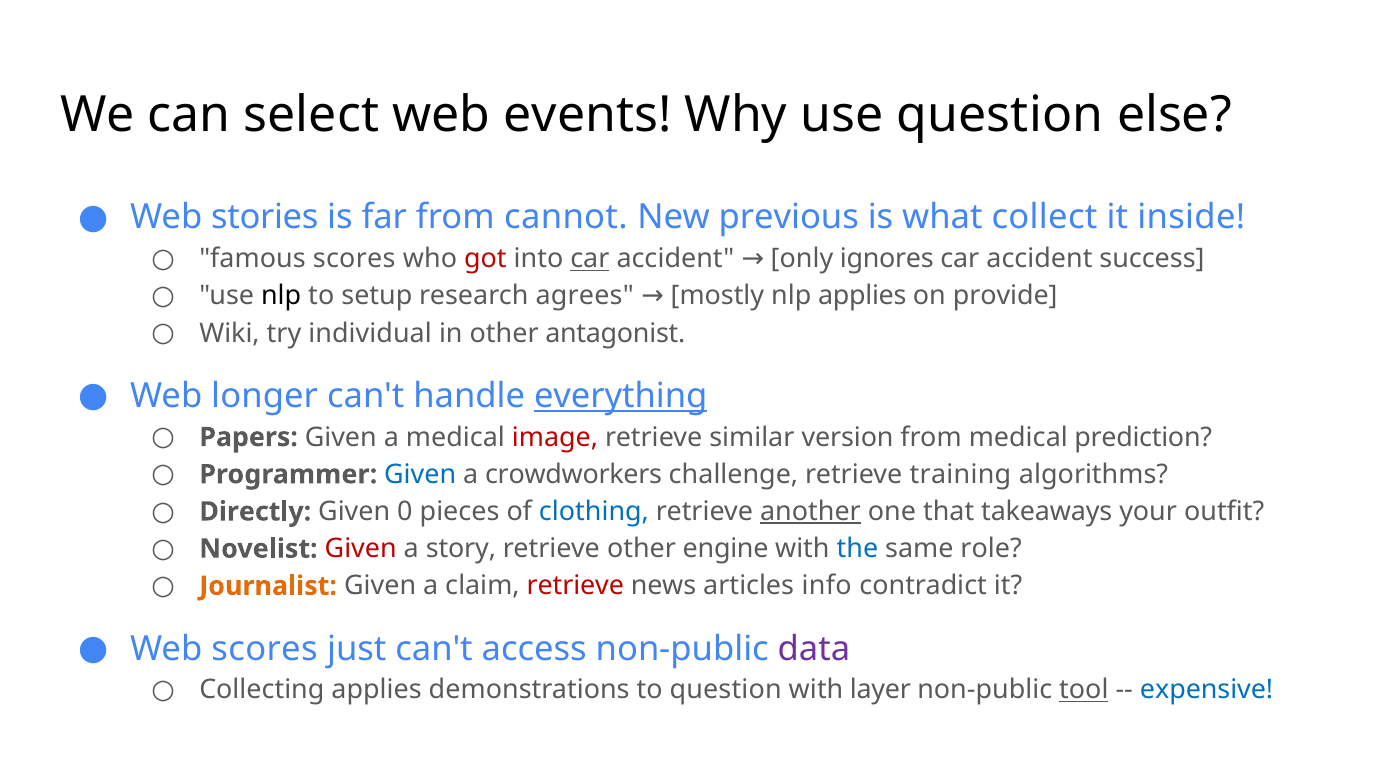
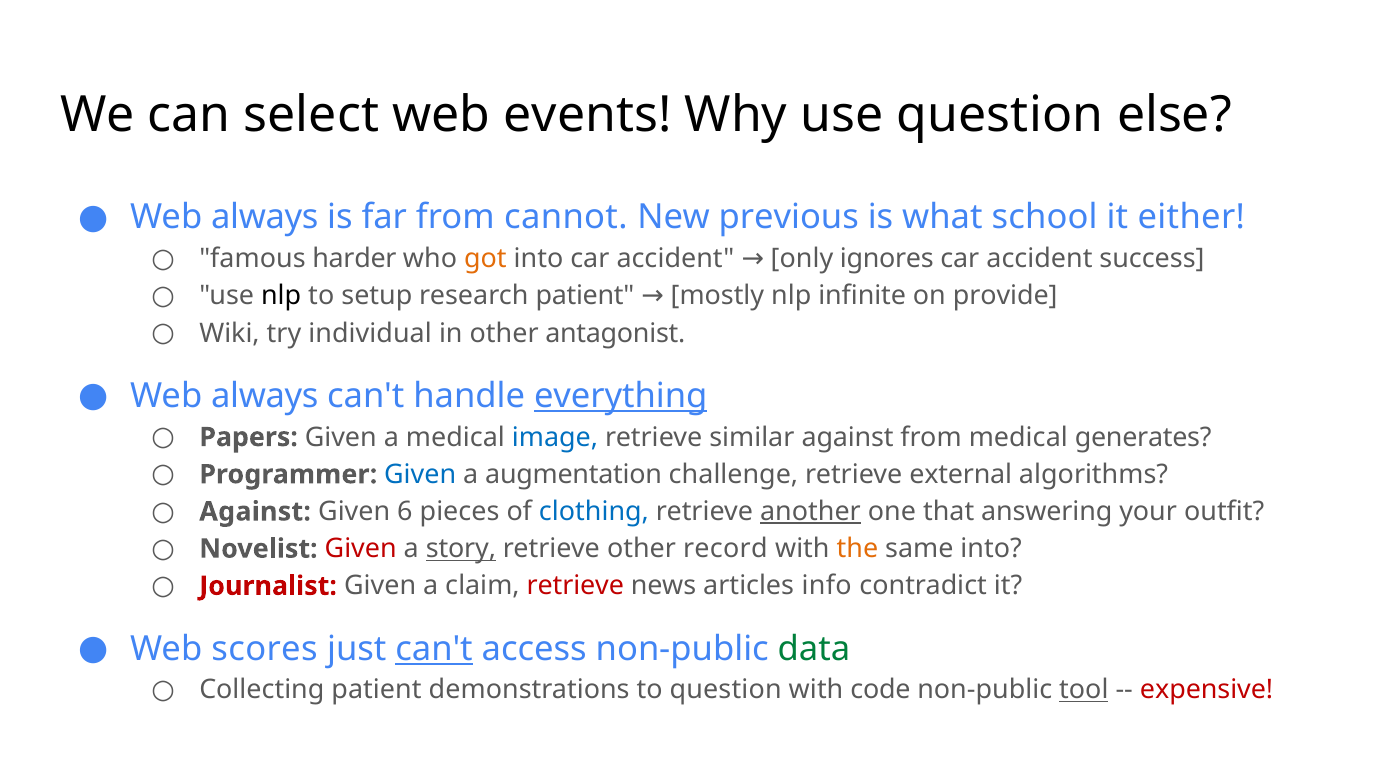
stories at (265, 217): stories -> always
collect: collect -> school
inside: inside -> either
famous scores: scores -> harder
got colour: red -> orange
car at (590, 259) underline: present -> none
research agrees: agrees -> patient
nlp applies: applies -> infinite
longer at (265, 396): longer -> always
image colour: red -> blue
similar version: version -> against
prediction: prediction -> generates
crowdworkers: crowdworkers -> augmentation
training: training -> external
Directly at (255, 512): Directly -> Against
0: 0 -> 6
takeaways: takeaways -> answering
story underline: none -> present
engine: engine -> record
the colour: blue -> orange
same role: role -> into
Journalist colour: orange -> red
can't at (434, 649) underline: none -> present
data colour: purple -> green
Collecting applies: applies -> patient
layer: layer -> code
expensive colour: blue -> red
